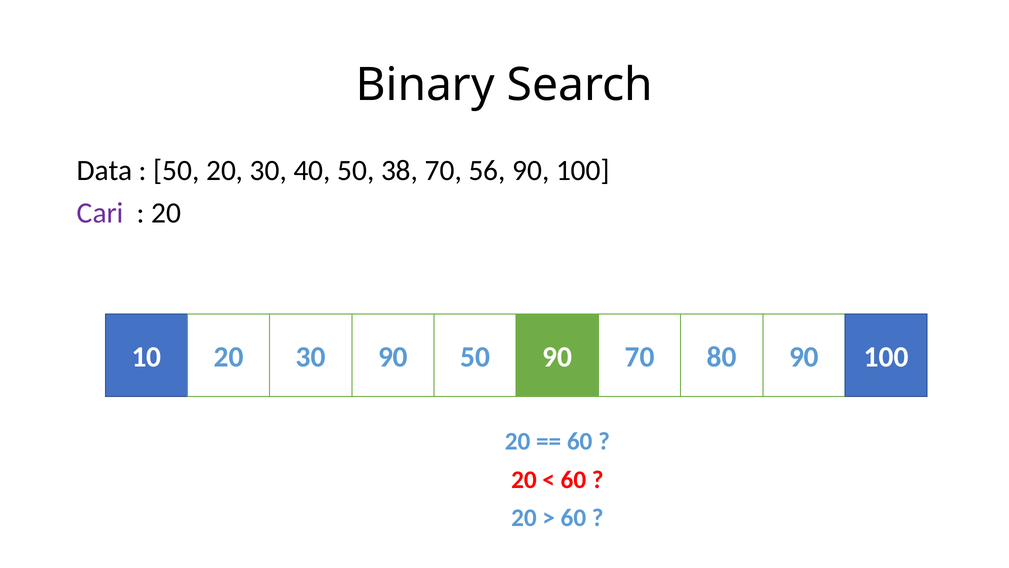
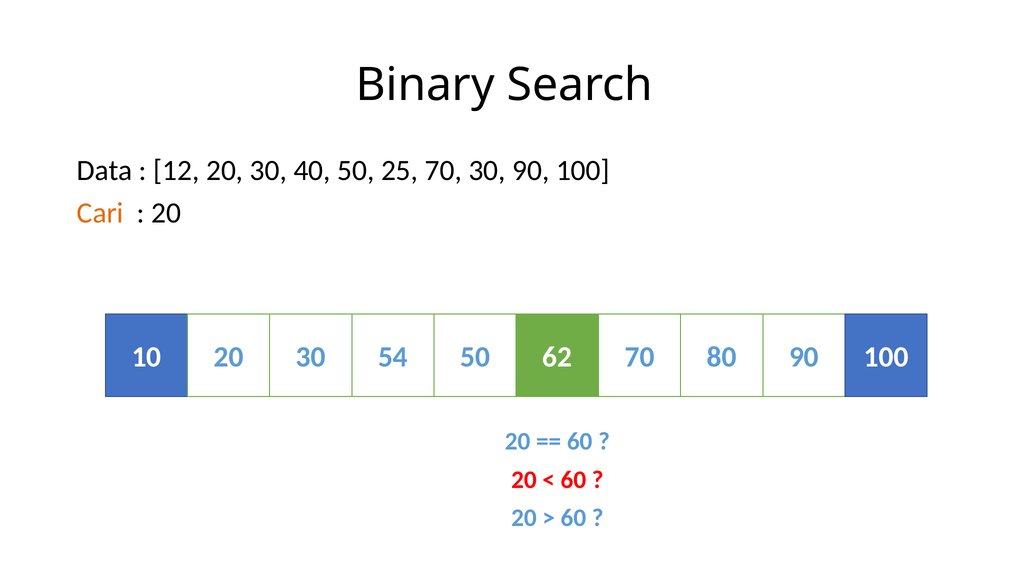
50 at (176, 171): 50 -> 12
38: 38 -> 25
70 56: 56 -> 30
Cari colour: purple -> orange
30 90: 90 -> 54
50 90: 90 -> 62
